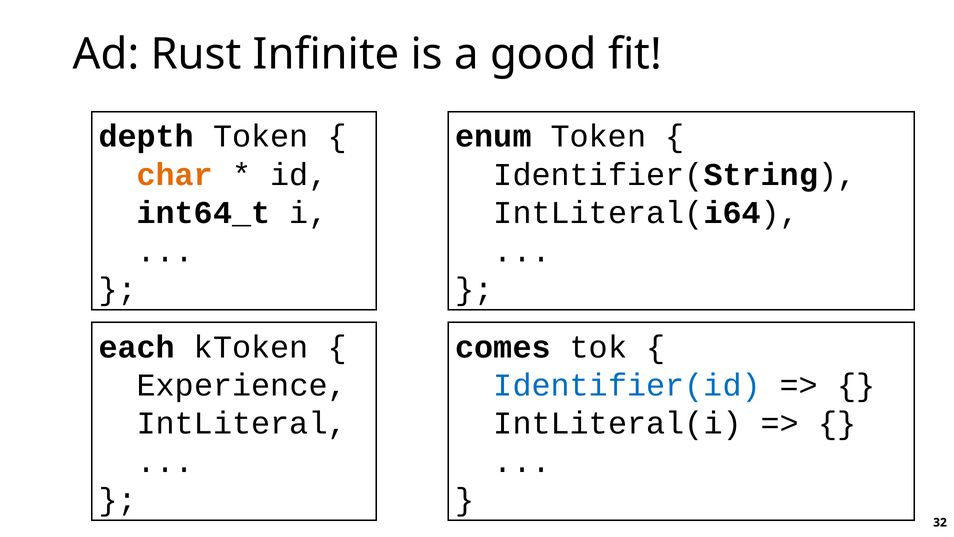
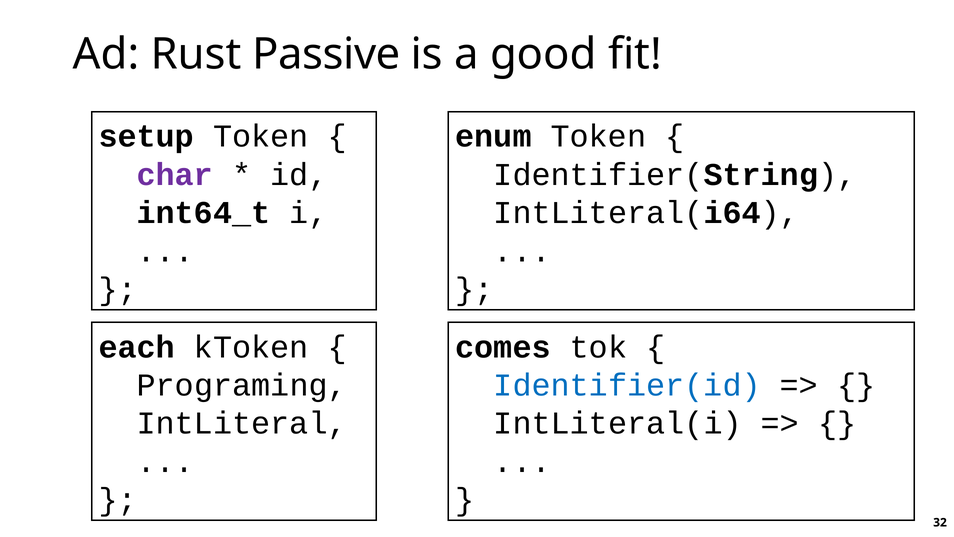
Infinite: Infinite -> Passive
depth: depth -> setup
char colour: orange -> purple
Experience: Experience -> Programing
